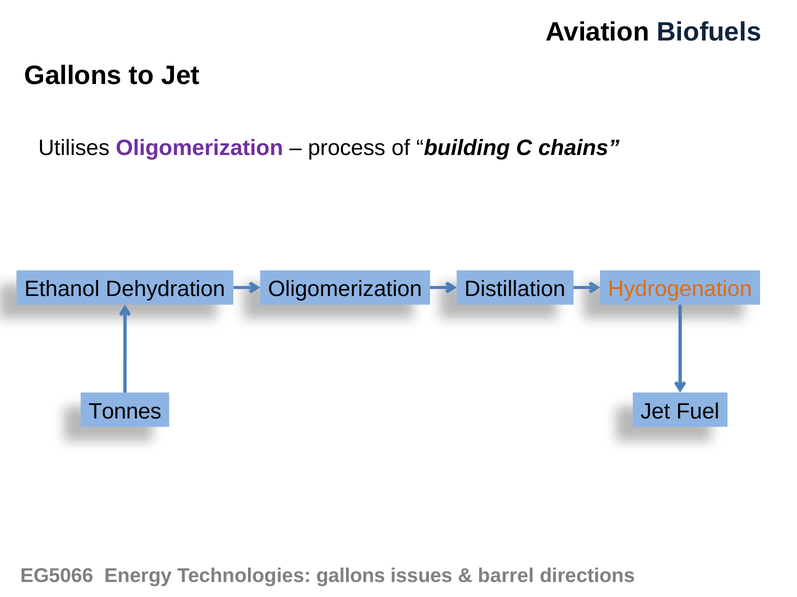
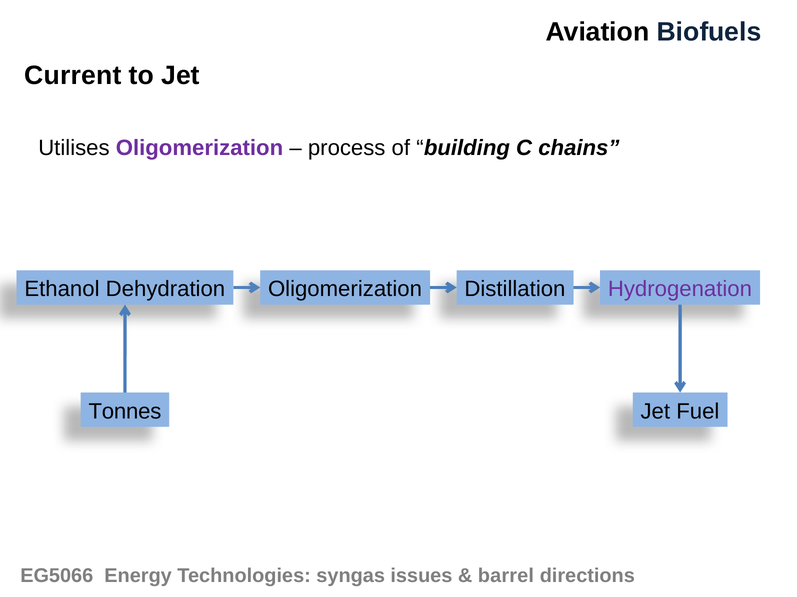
Gallons at (73, 76): Gallons -> Current
Hydrogenation colour: orange -> purple
Technologies gallons: gallons -> syngas
